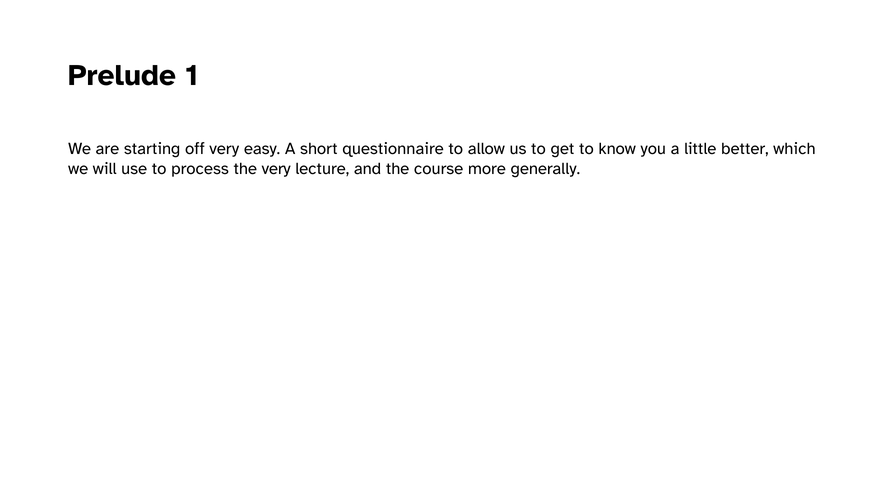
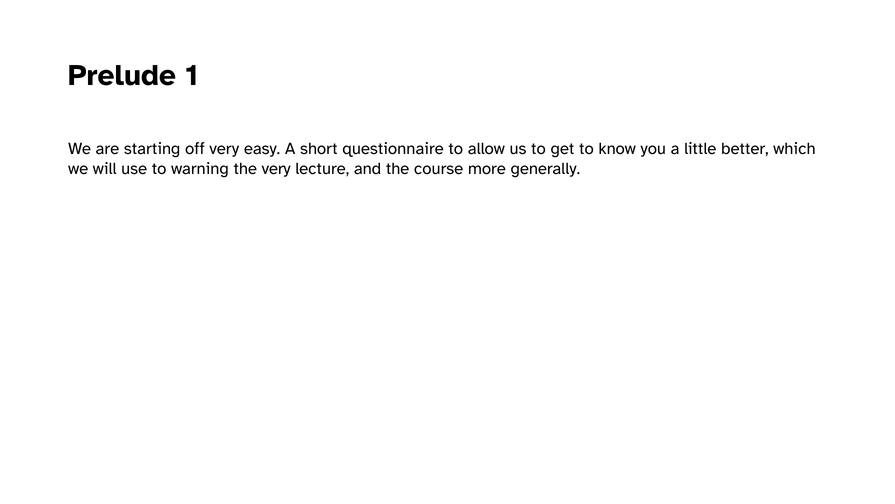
process: process -> warning
